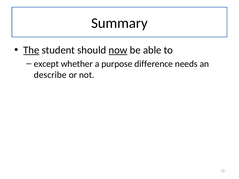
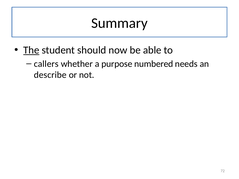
now underline: present -> none
except: except -> callers
difference: difference -> numbered
